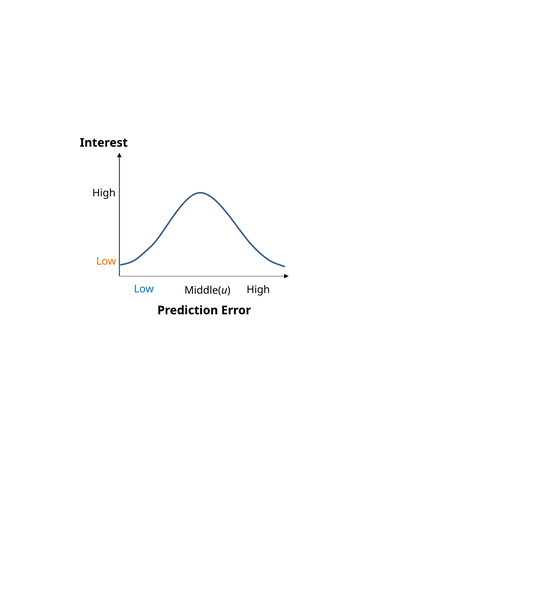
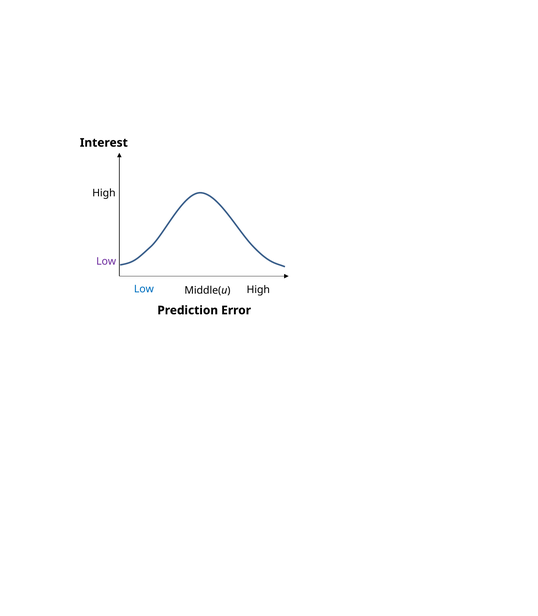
Low at (106, 261) colour: orange -> purple
